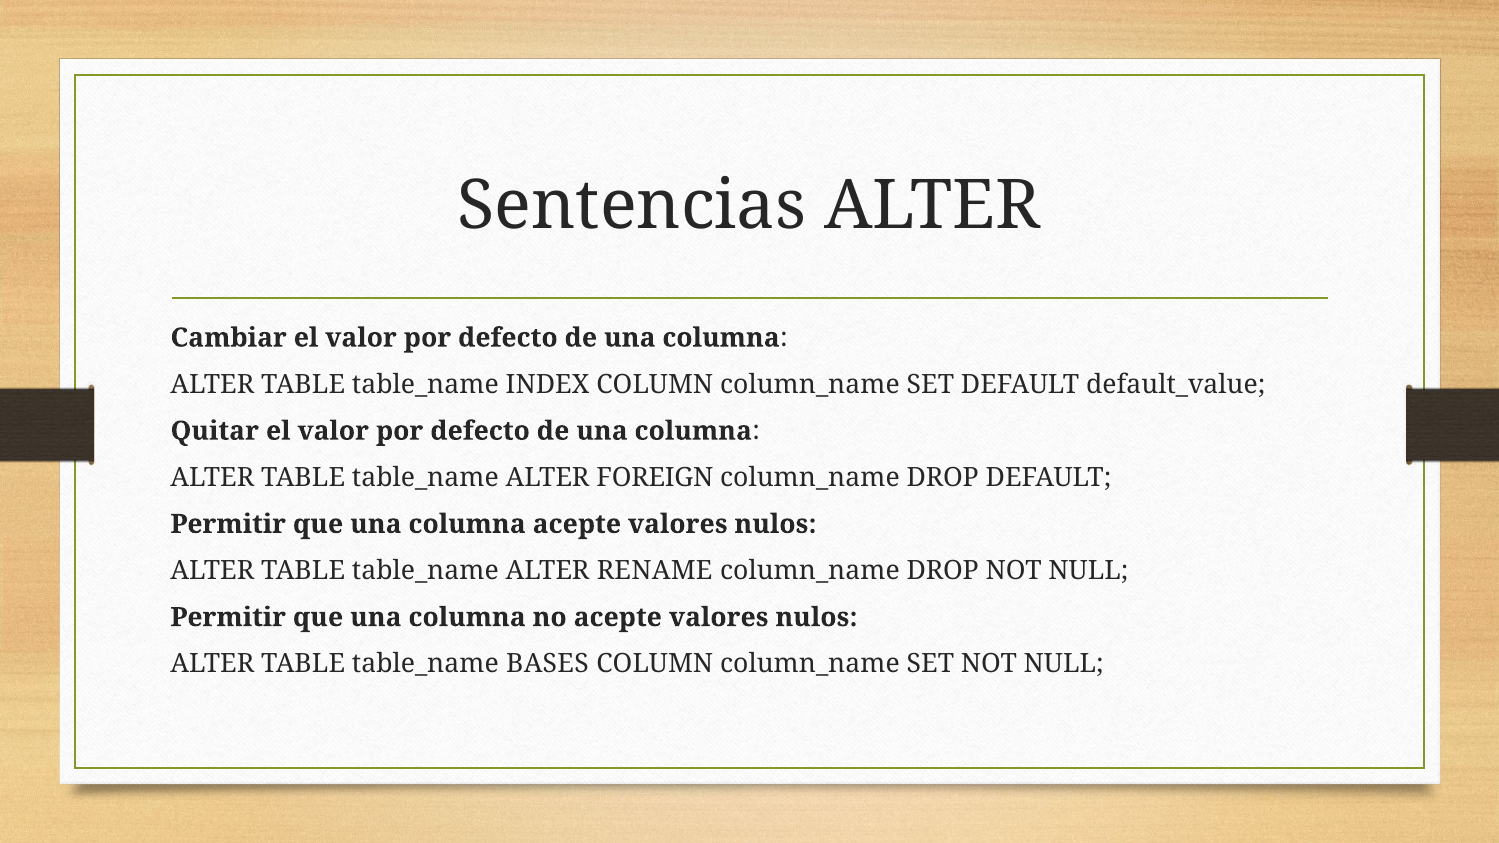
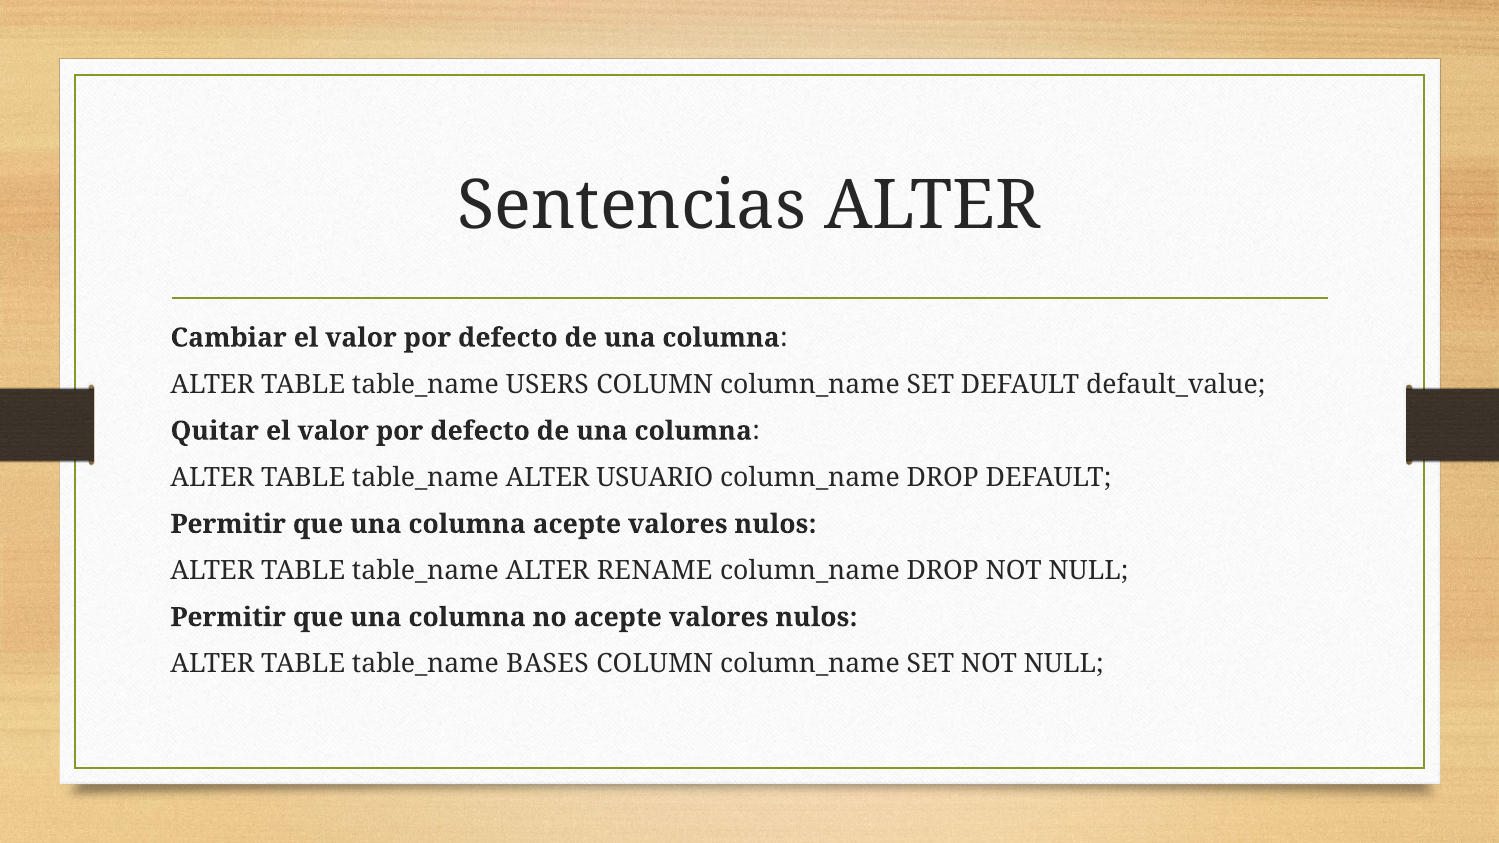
INDEX: INDEX -> USERS
FOREIGN: FOREIGN -> USUARIO
